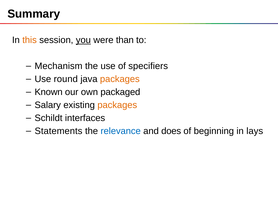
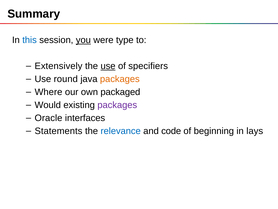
this colour: orange -> blue
than: than -> type
Mechanism: Mechanism -> Extensively
use at (108, 66) underline: none -> present
Known: Known -> Where
Salary: Salary -> Would
packages at (117, 105) colour: orange -> purple
Schildt: Schildt -> Oracle
does: does -> code
